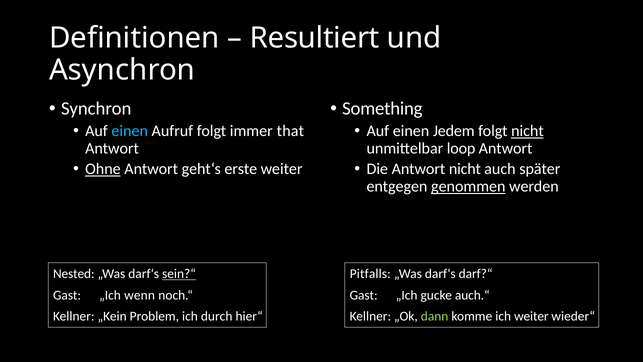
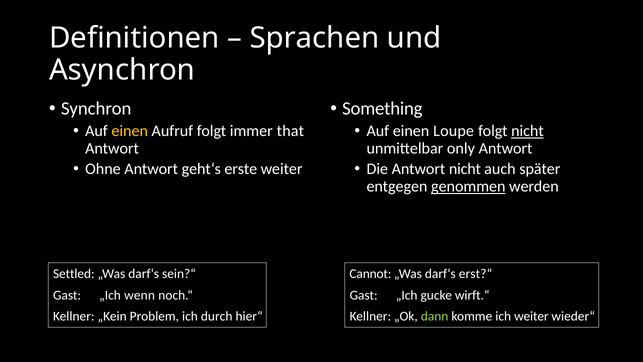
Resultiert: Resultiert -> Sprachen
einen at (130, 131) colour: light blue -> yellow
Jedem: Jedem -> Loupe
loop: loop -> only
Ohne underline: present -> none
Nested: Nested -> Settled
sein?“ underline: present -> none
Pitfalls: Pitfalls -> Cannot
darf?“: darf?“ -> erst?“
auch.“: auch.“ -> wirft.“
